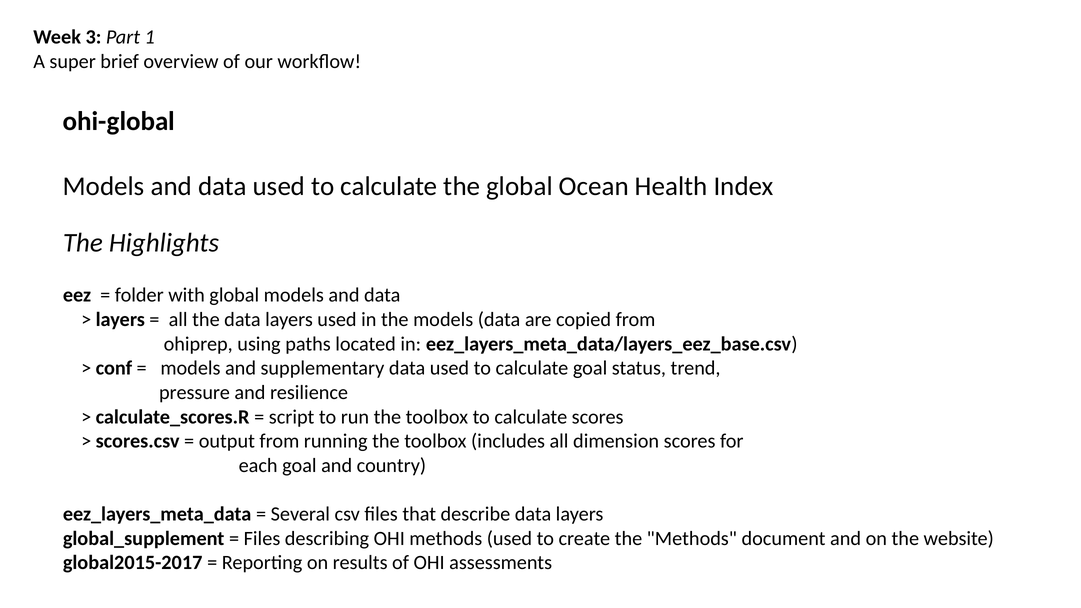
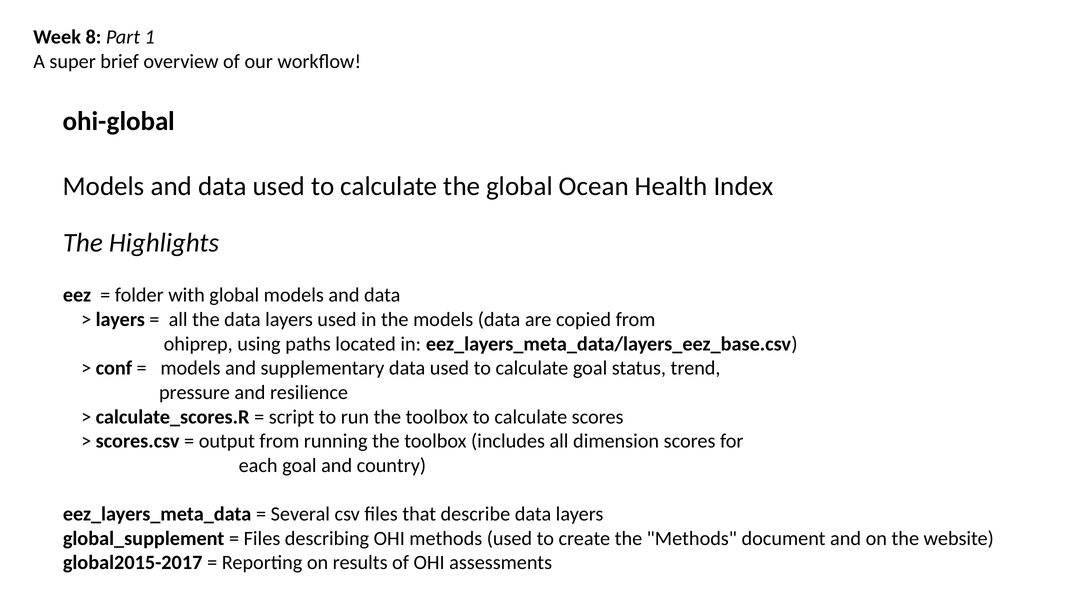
3: 3 -> 8
